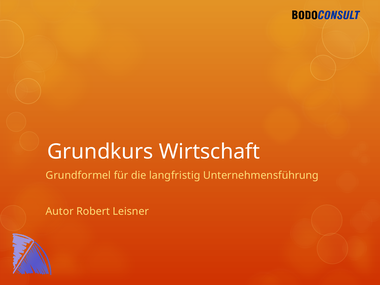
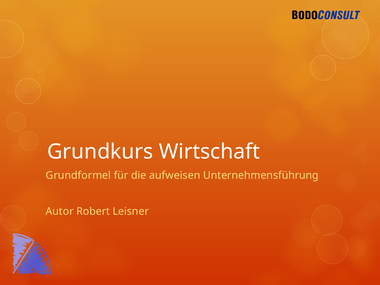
langfristig: langfristig -> aufweisen
